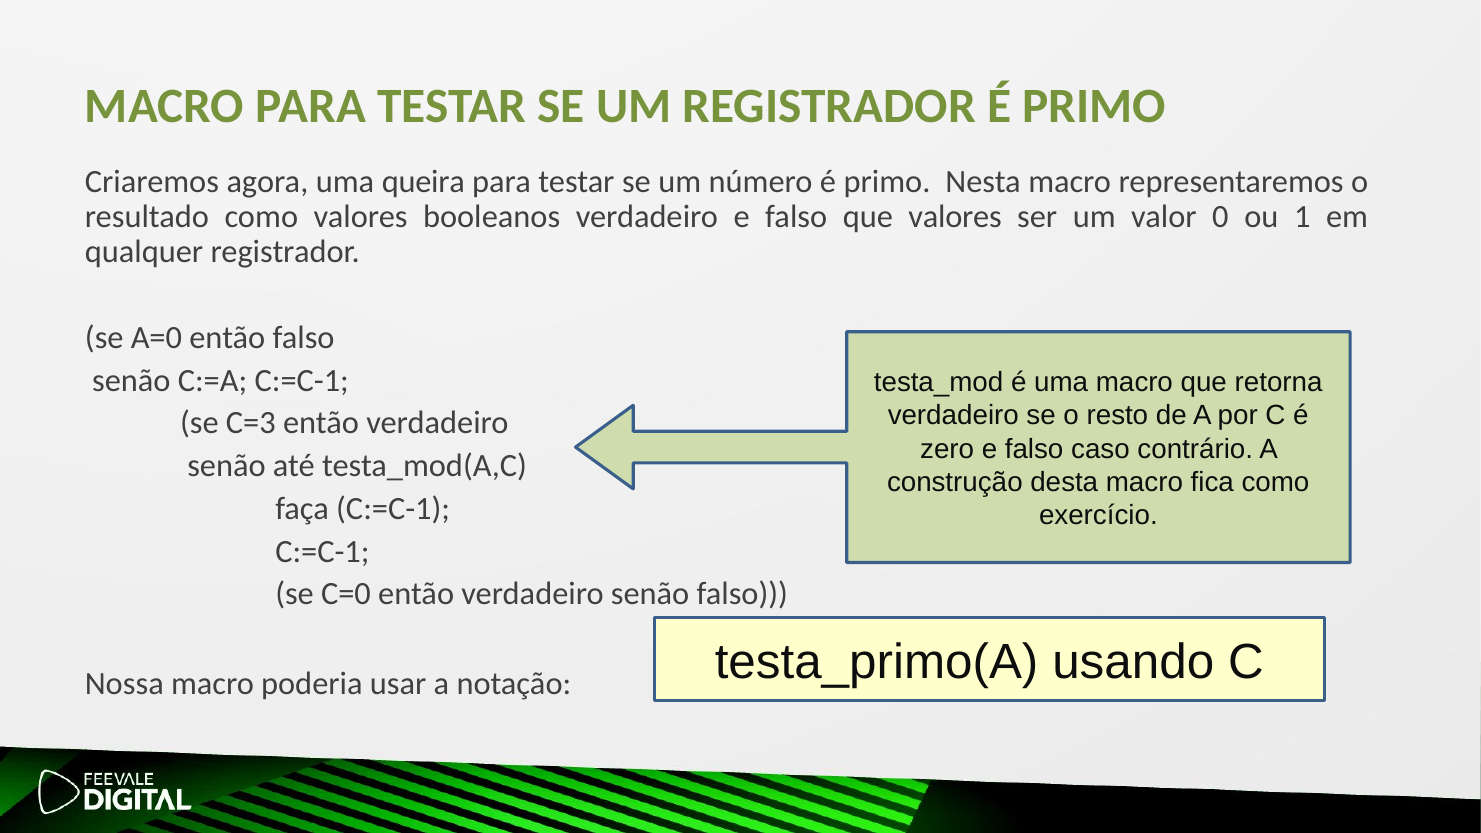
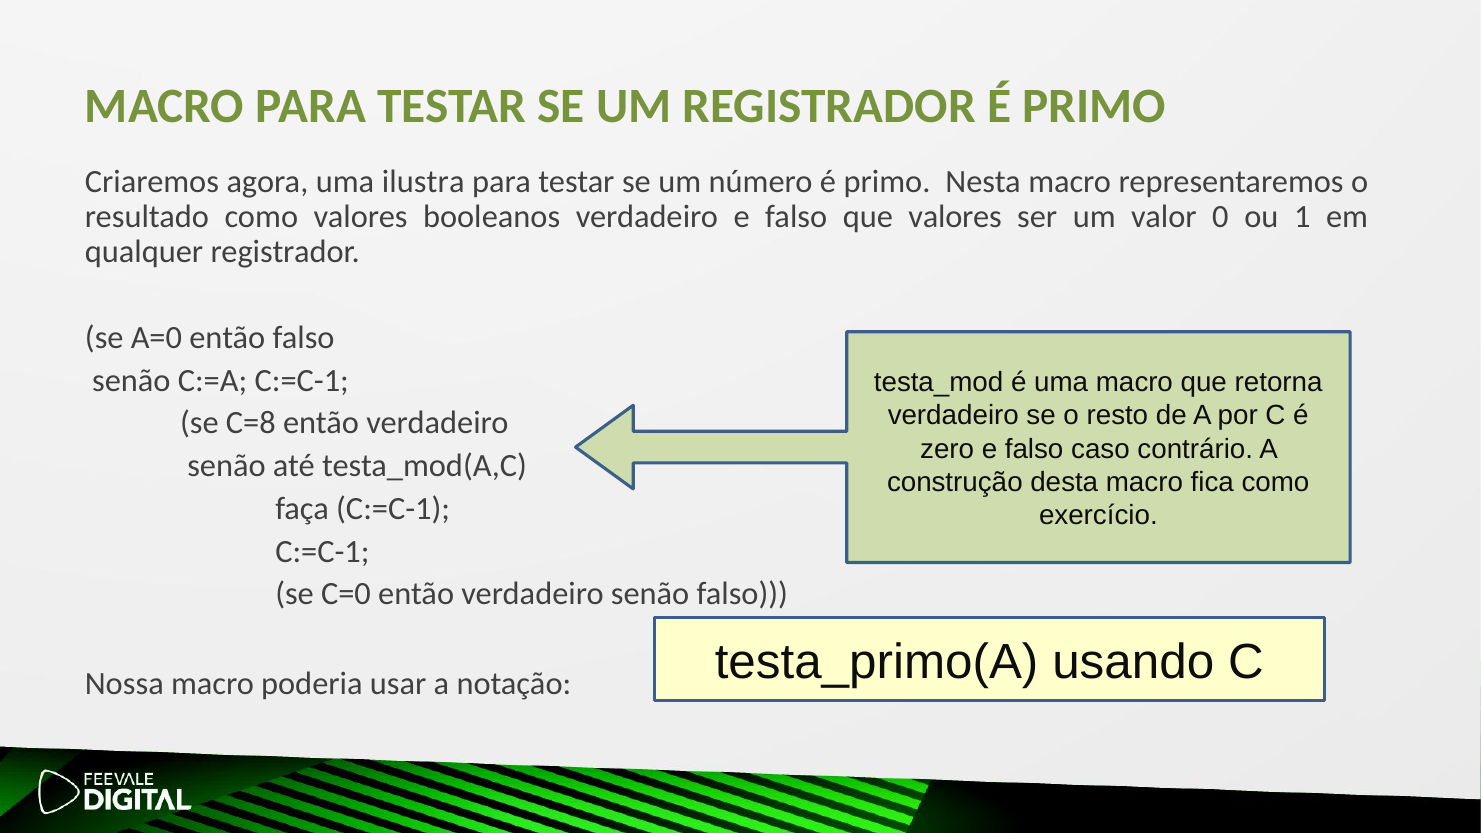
queira: queira -> ilustra
C=3: C=3 -> C=8
